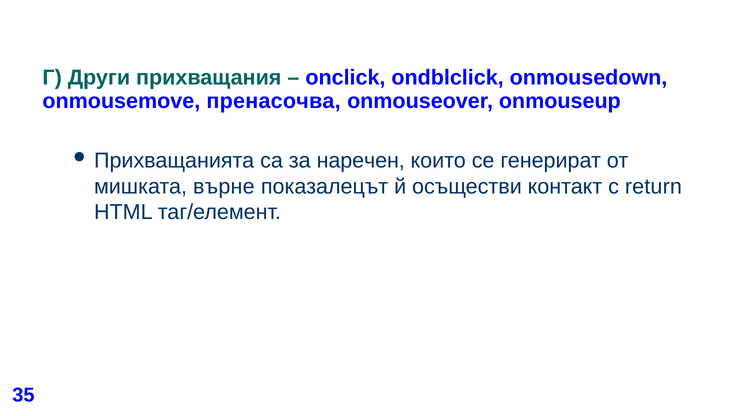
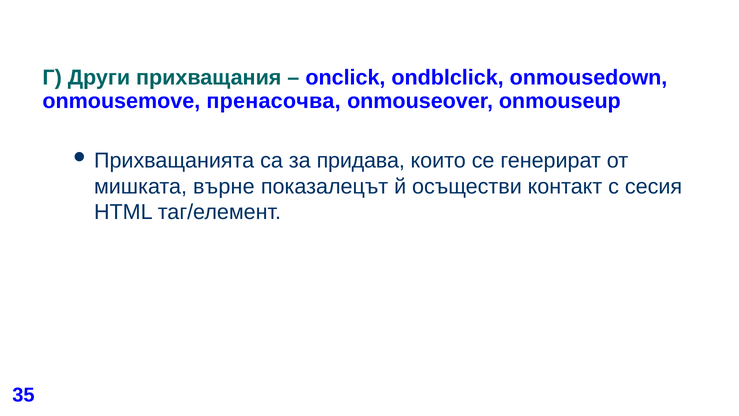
наречен: наречен -> придава
return: return -> сесия
